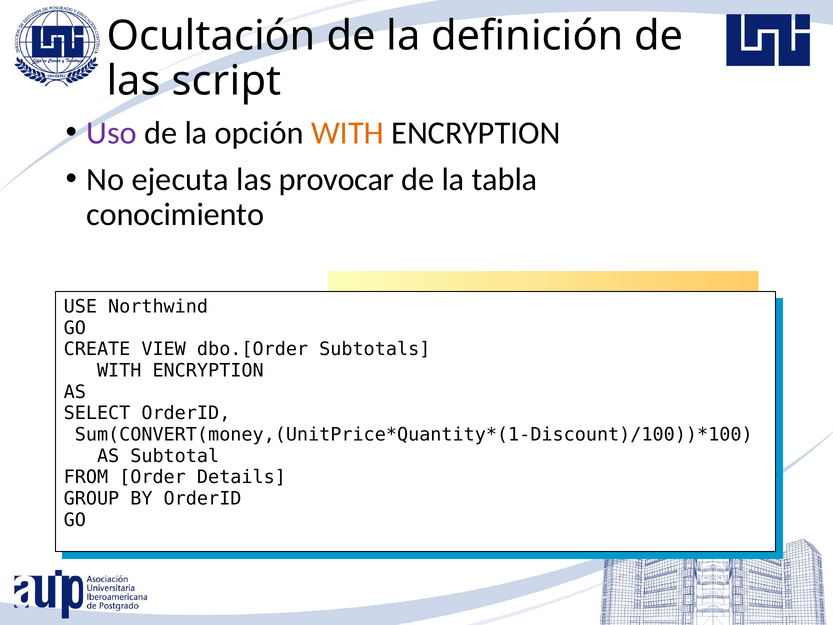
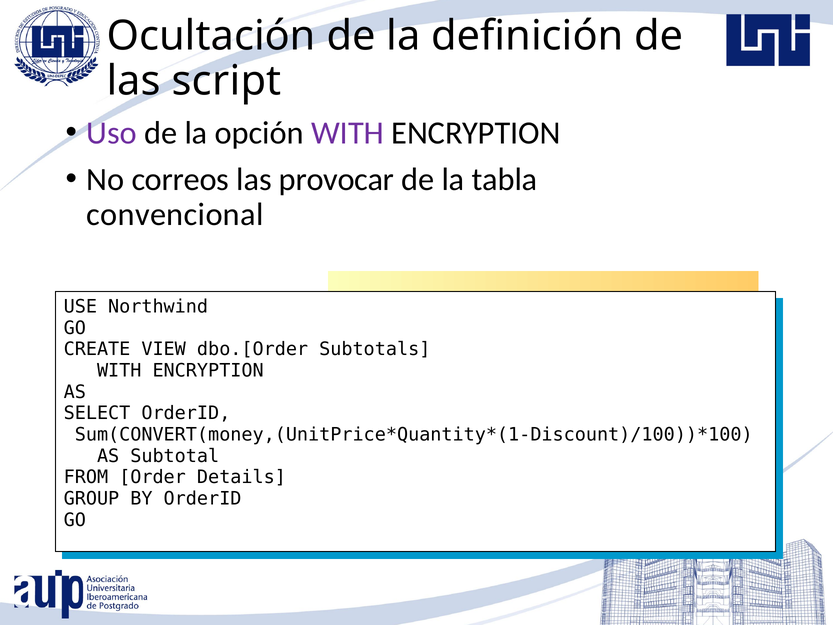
WITH at (348, 133) colour: orange -> purple
ejecuta: ejecuta -> correos
conocimiento: conocimiento -> convencional
